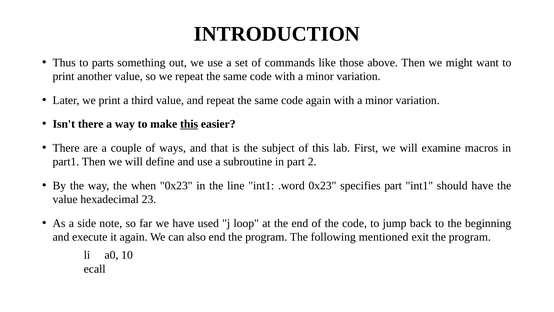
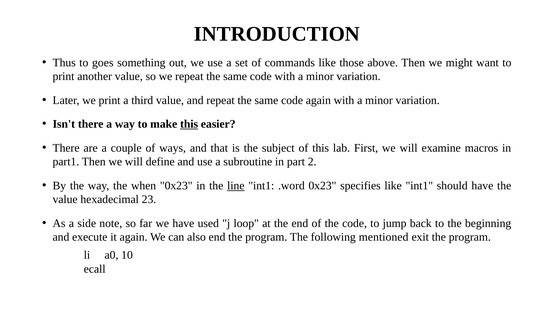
parts: parts -> goes
line underline: none -> present
specifies part: part -> like
